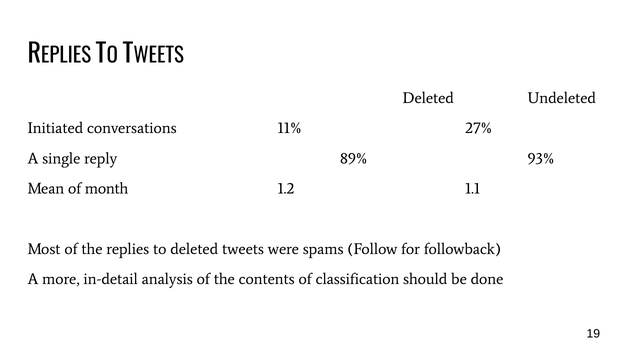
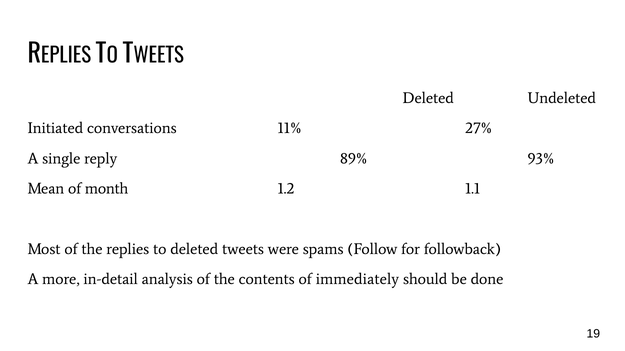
classification: classification -> immediately
